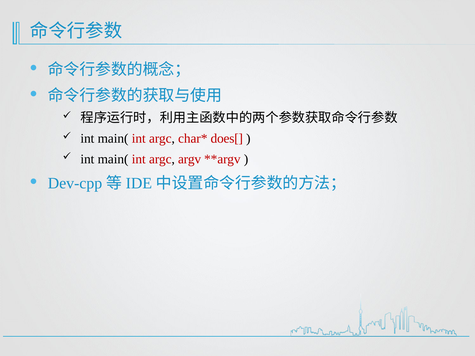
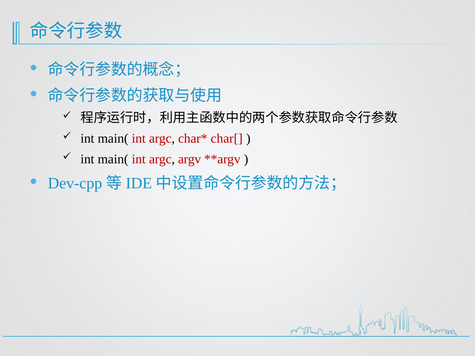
does[: does[ -> char[
